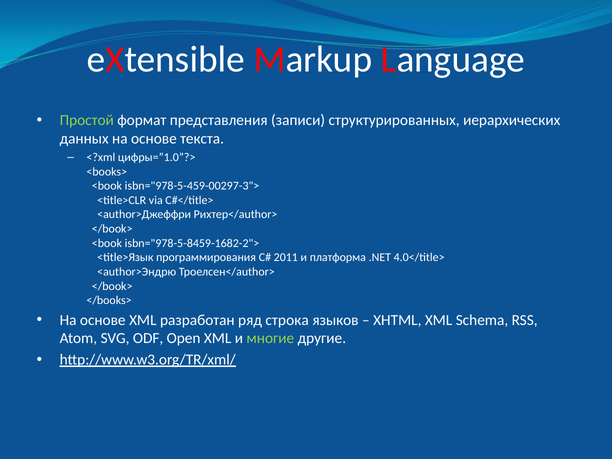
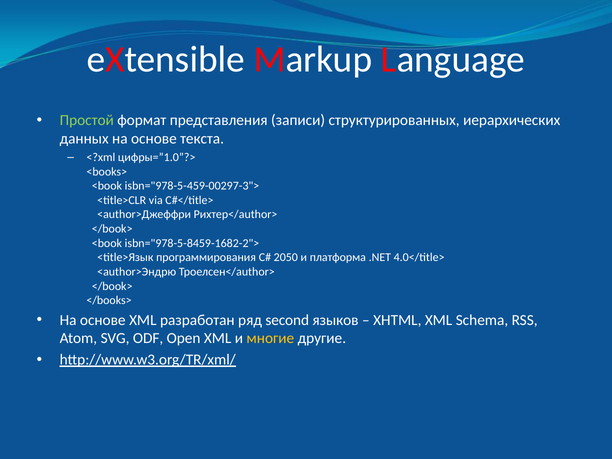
2011: 2011 -> 2050
строка: строка -> second
многие colour: light green -> yellow
